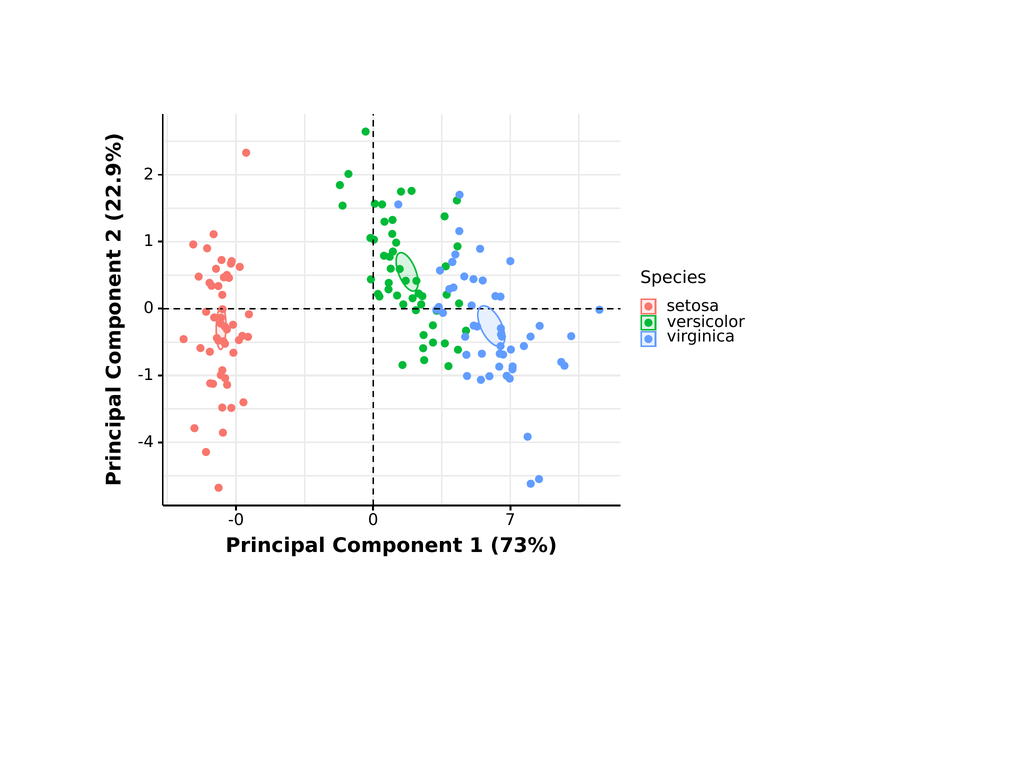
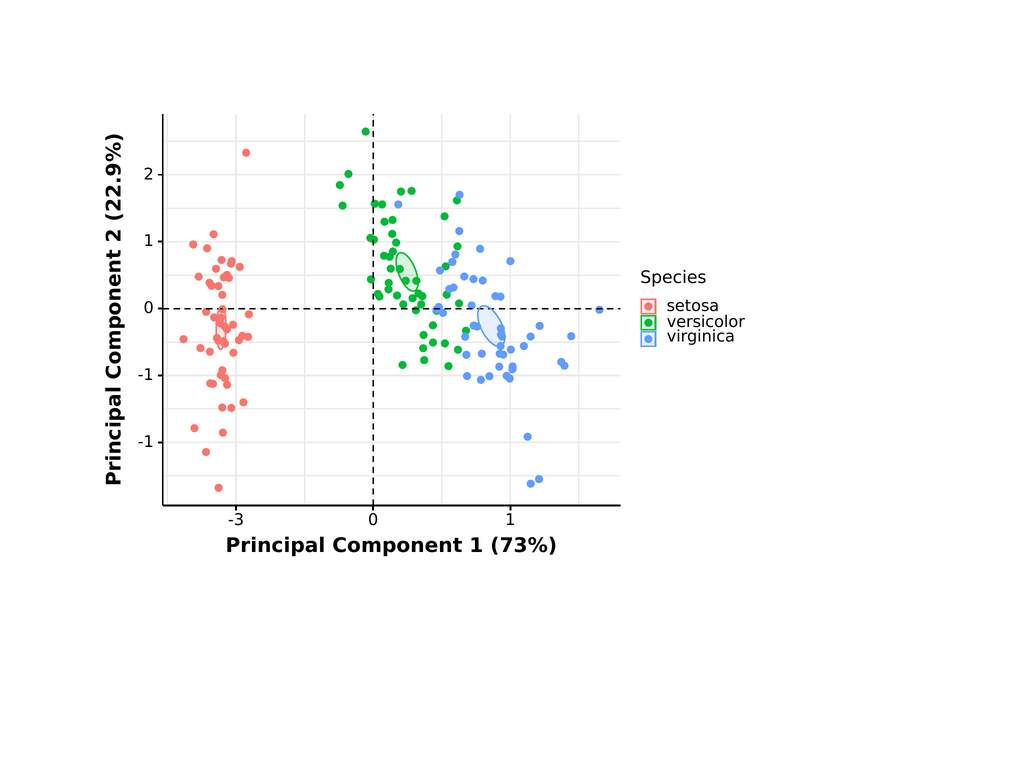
-4 at (146, 442): -4 -> -1
-0: -0 -> -3
7 at (510, 520): 7 -> 1
